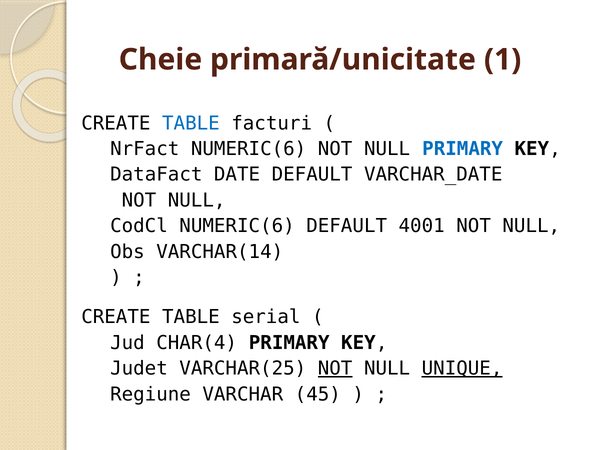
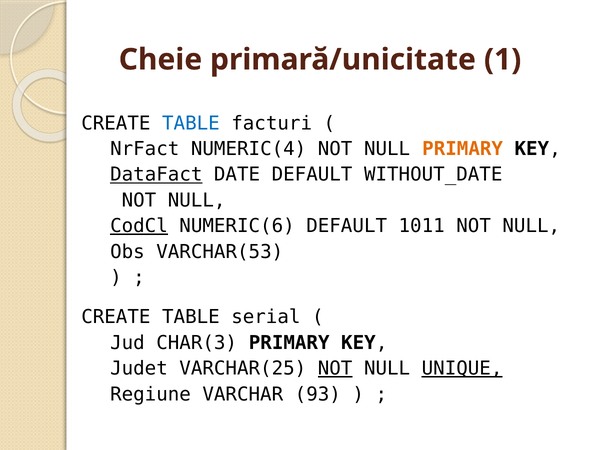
NrFact NUMERIC(6: NUMERIC(6 -> NUMERIC(4
PRIMARY at (463, 149) colour: blue -> orange
DataFact underline: none -> present
VARCHAR_DATE: VARCHAR_DATE -> WITHOUT_DATE
CodCl underline: none -> present
4001: 4001 -> 1011
VARCHAR(14: VARCHAR(14 -> VARCHAR(53
CHAR(4: CHAR(4 -> CHAR(3
45: 45 -> 93
